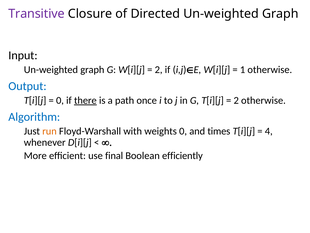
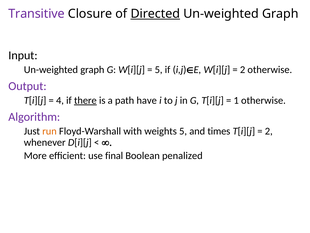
Directed underline: none -> present
2 at (159, 70): 2 -> 5
1 at (243, 70): 1 -> 2
Output colour: blue -> purple
0 at (60, 100): 0 -> 4
once: once -> have
2 at (236, 100): 2 -> 1
Algorithm colour: blue -> purple
weights 0: 0 -> 5
4 at (269, 131): 4 -> 2
efficiently: efficiently -> penalized
